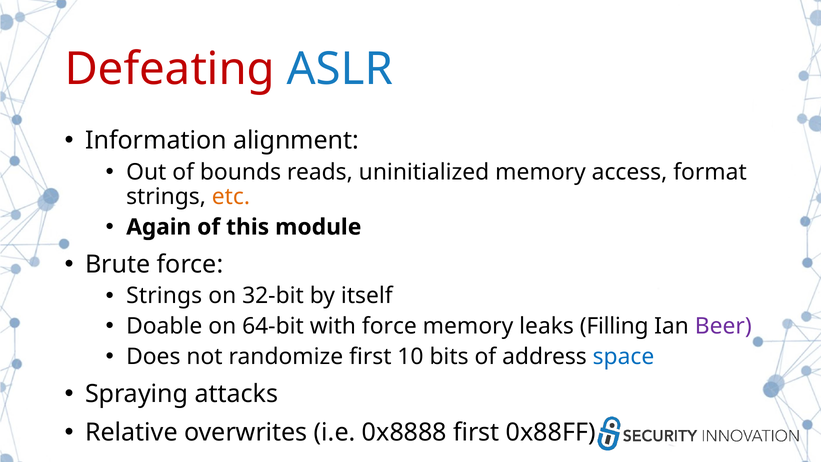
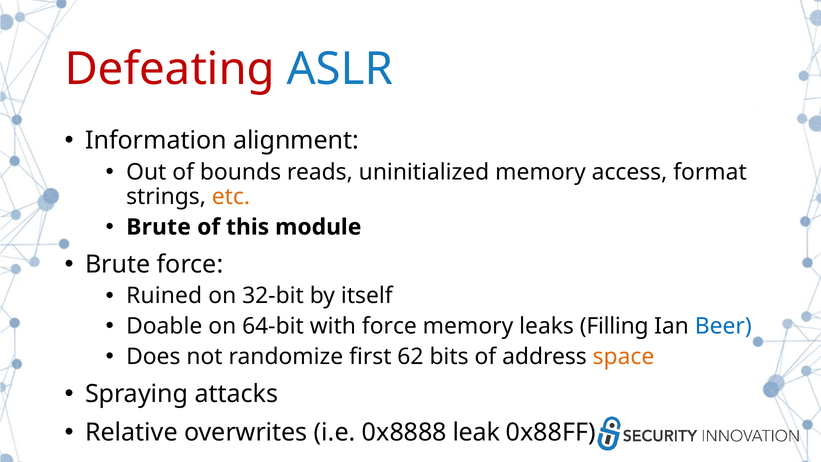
Again at (159, 227): Again -> Brute
Strings at (164, 296): Strings -> Ruined
Beer colour: purple -> blue
10: 10 -> 62
space colour: blue -> orange
0x8888 first: first -> leak
